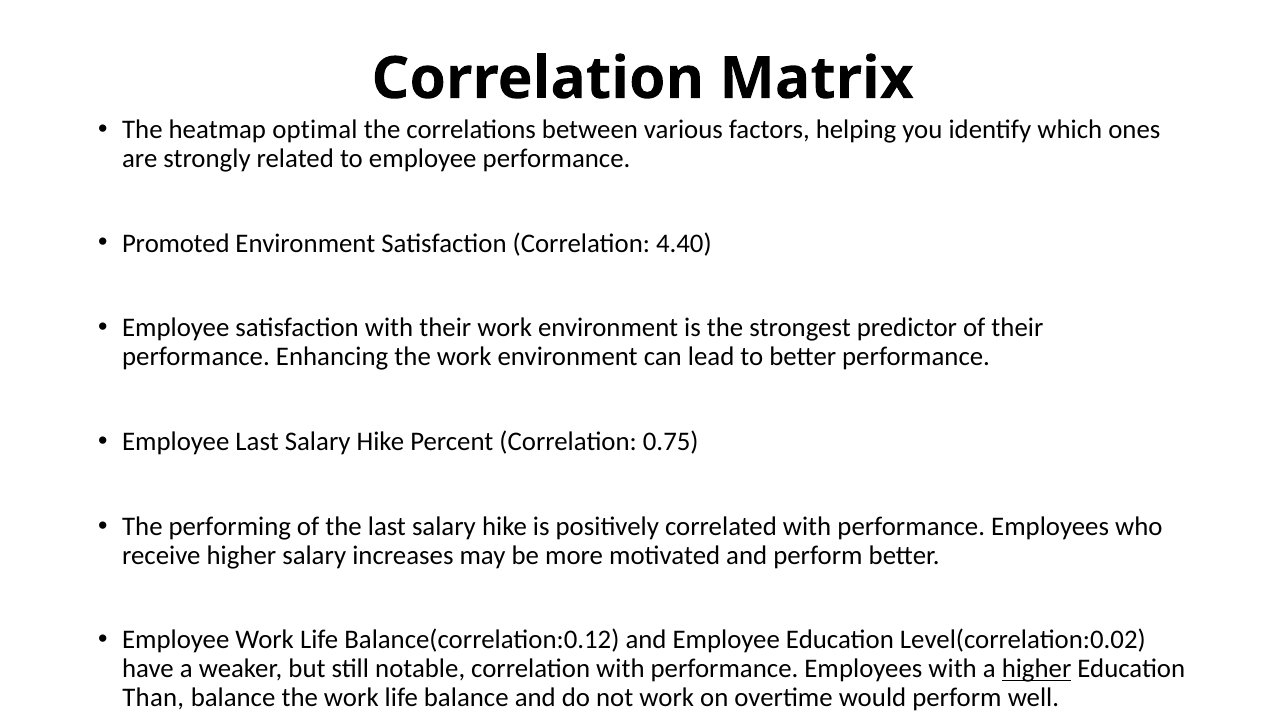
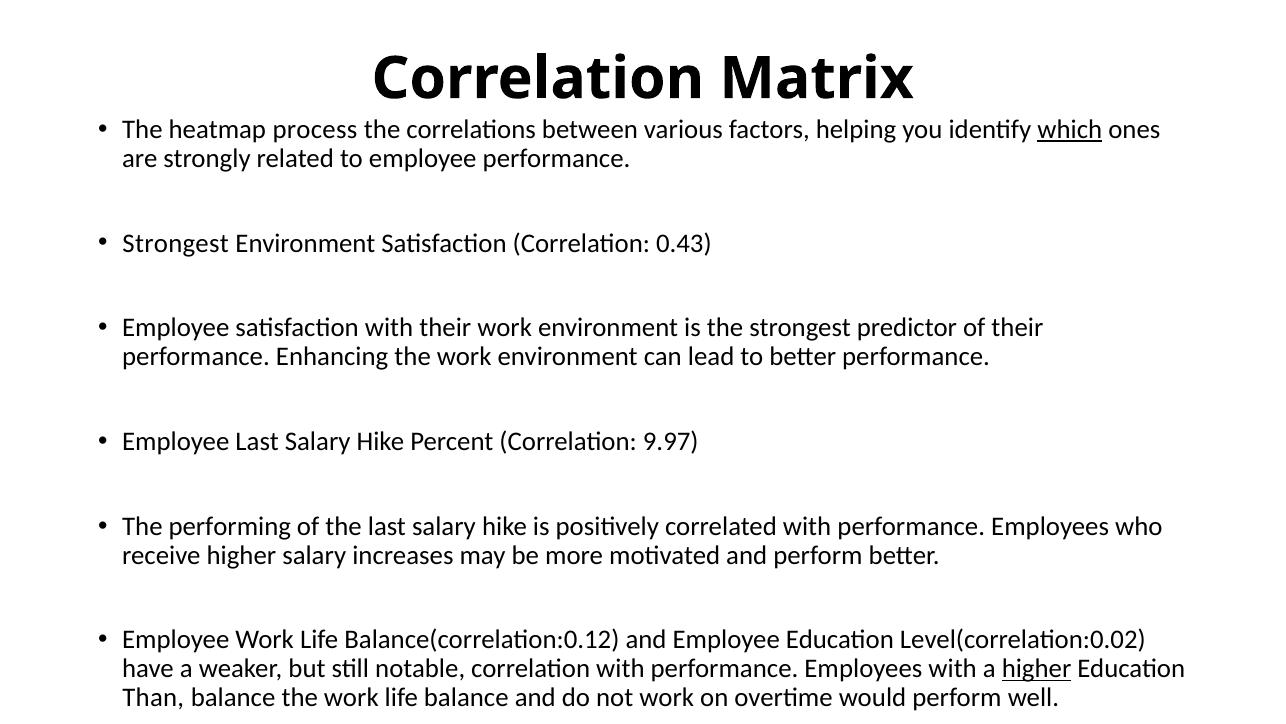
optimal: optimal -> process
which underline: none -> present
Promoted at (176, 243): Promoted -> Strongest
4.40: 4.40 -> 0.43
0.75: 0.75 -> 9.97
